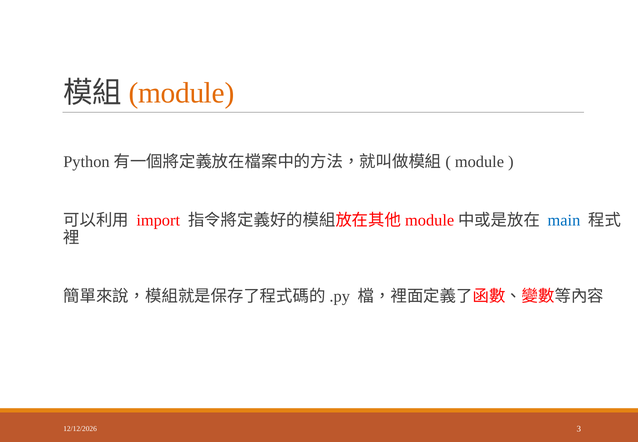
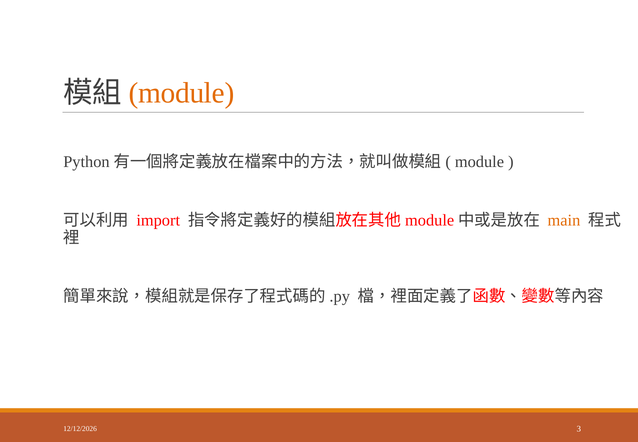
main colour: blue -> orange
